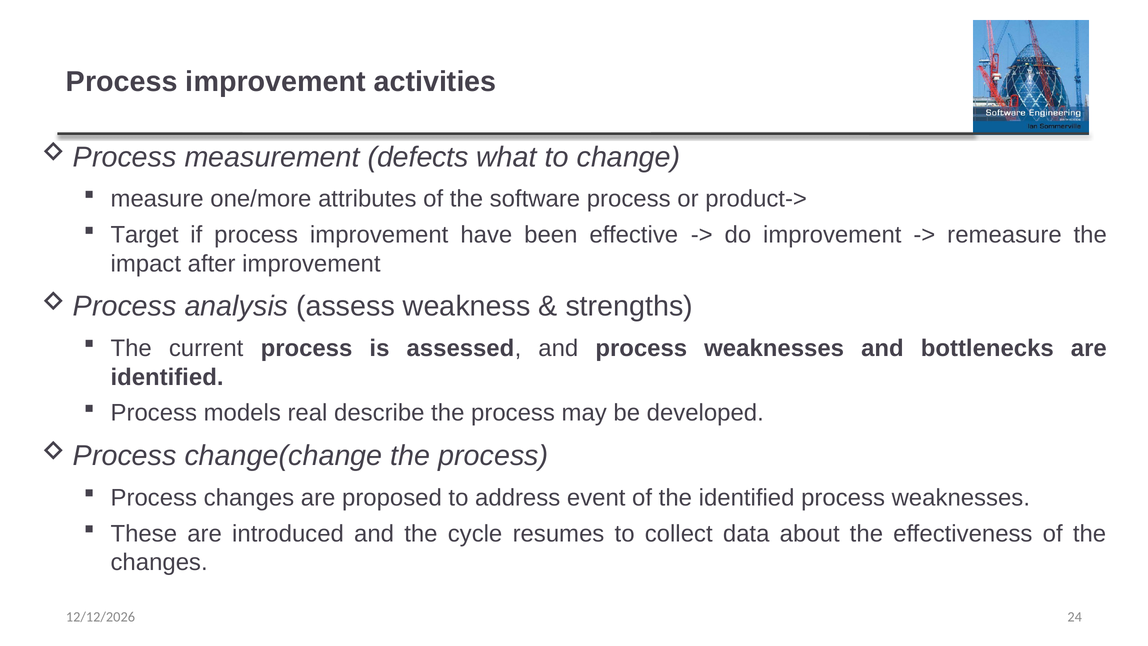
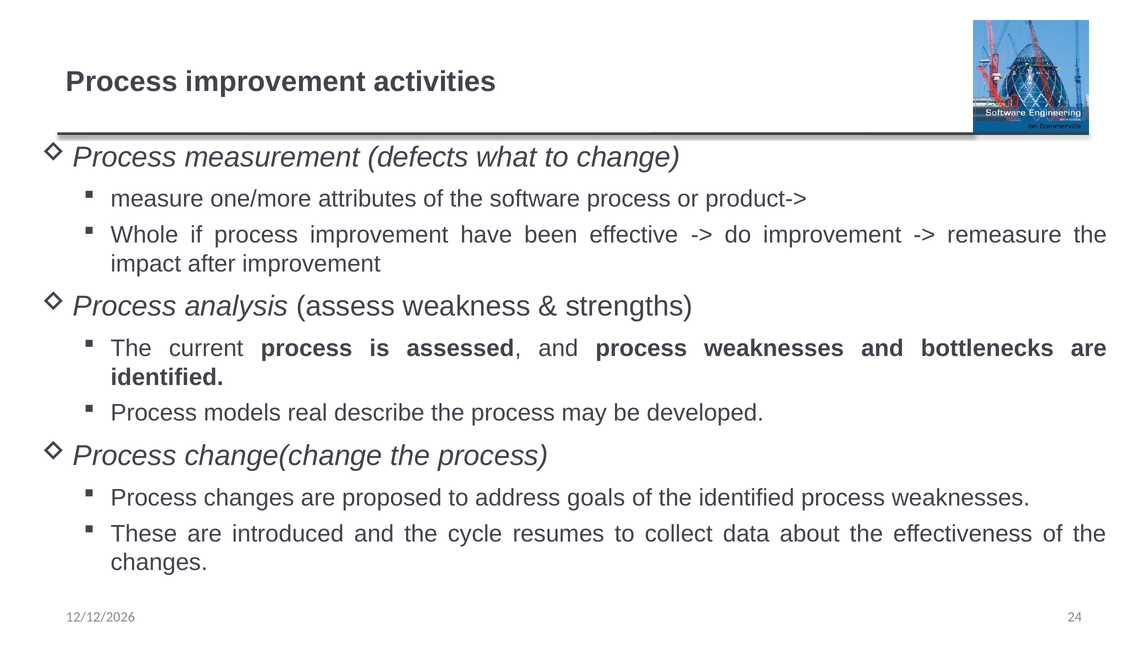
Target: Target -> Whole
event: event -> goals
